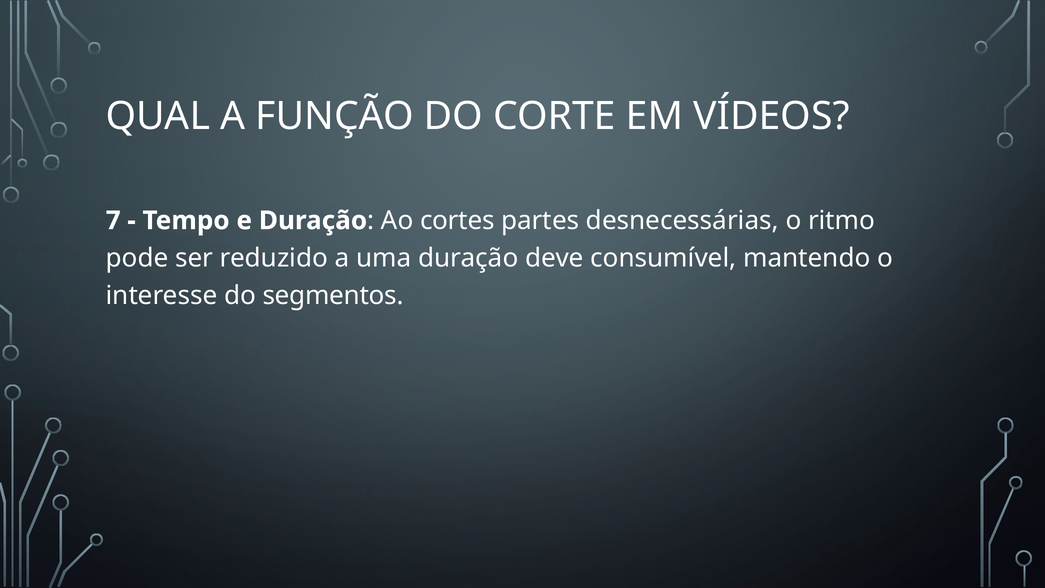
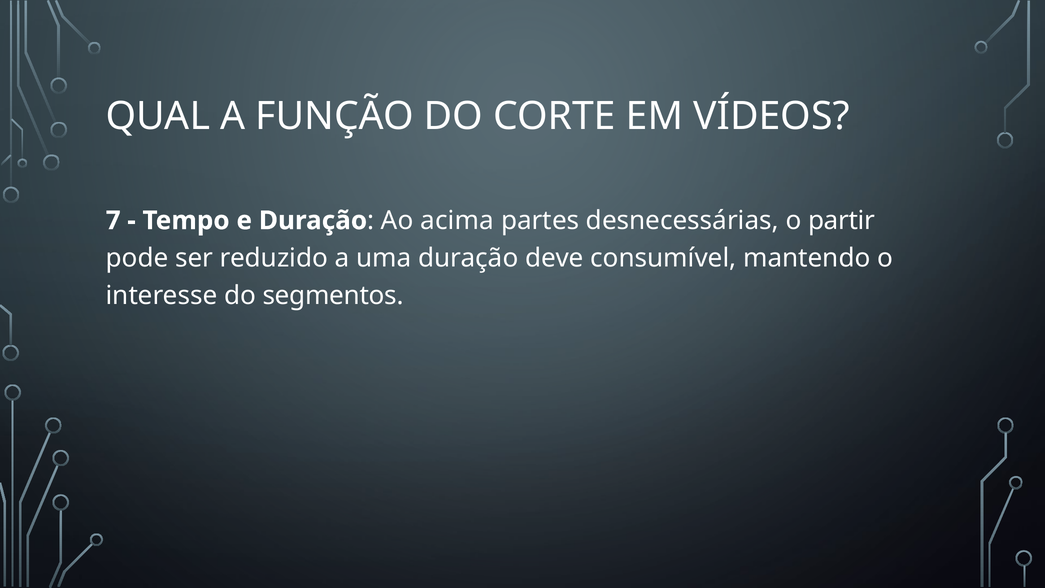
cortes: cortes -> acima
ritmo: ritmo -> partir
